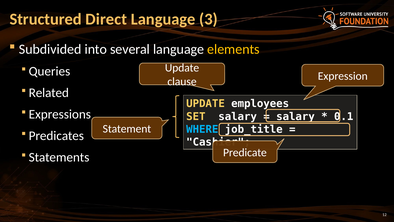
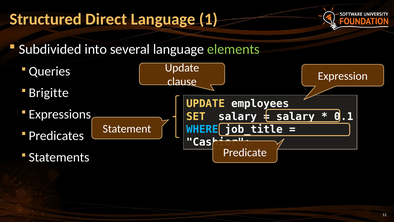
3: 3 -> 1
elements colour: yellow -> light green
Related: Related -> Brigitte
